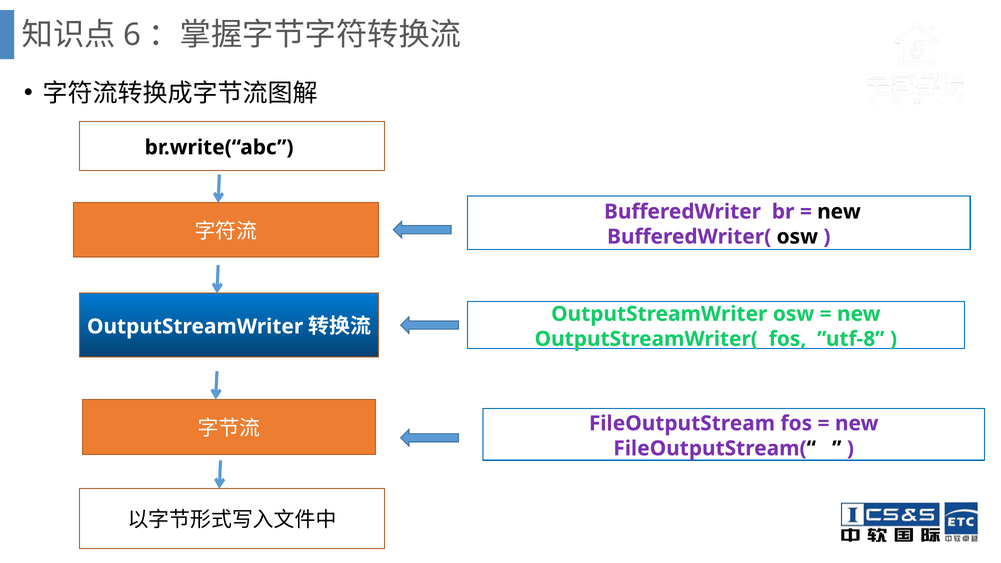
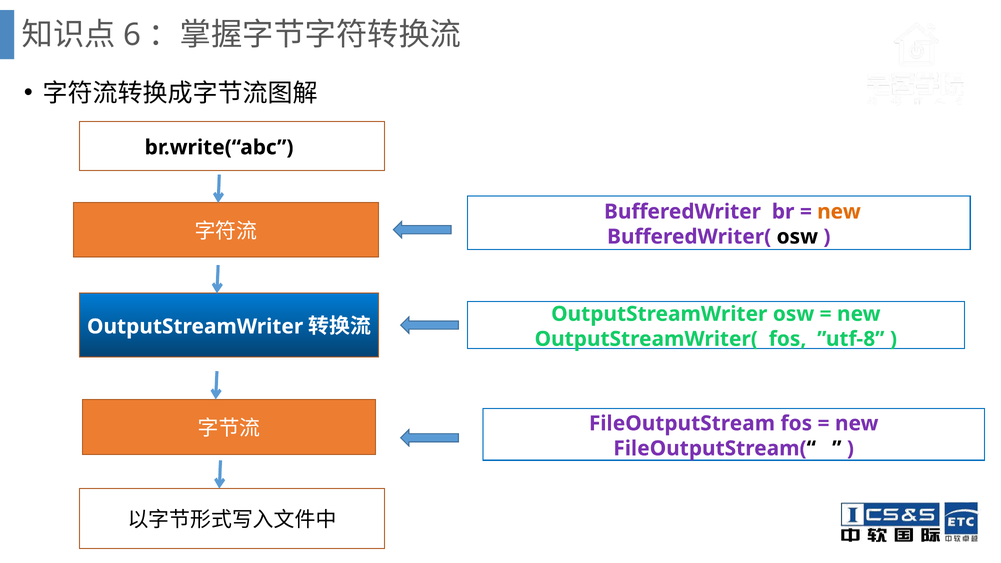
new at (839, 212) colour: black -> orange
